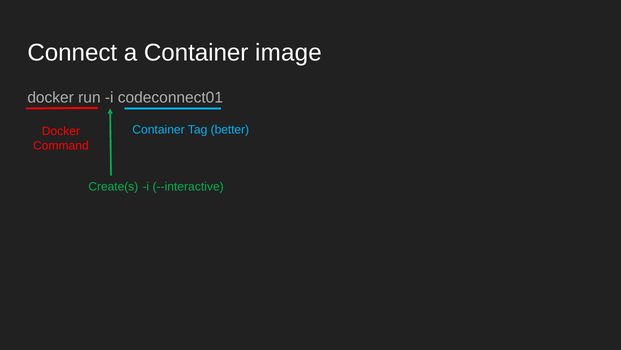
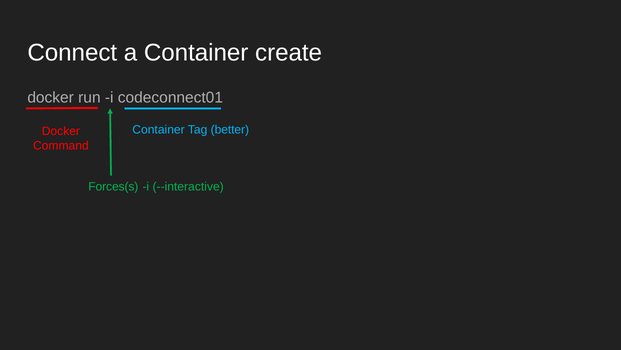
image: image -> create
Create(s: Create(s -> Forces(s
